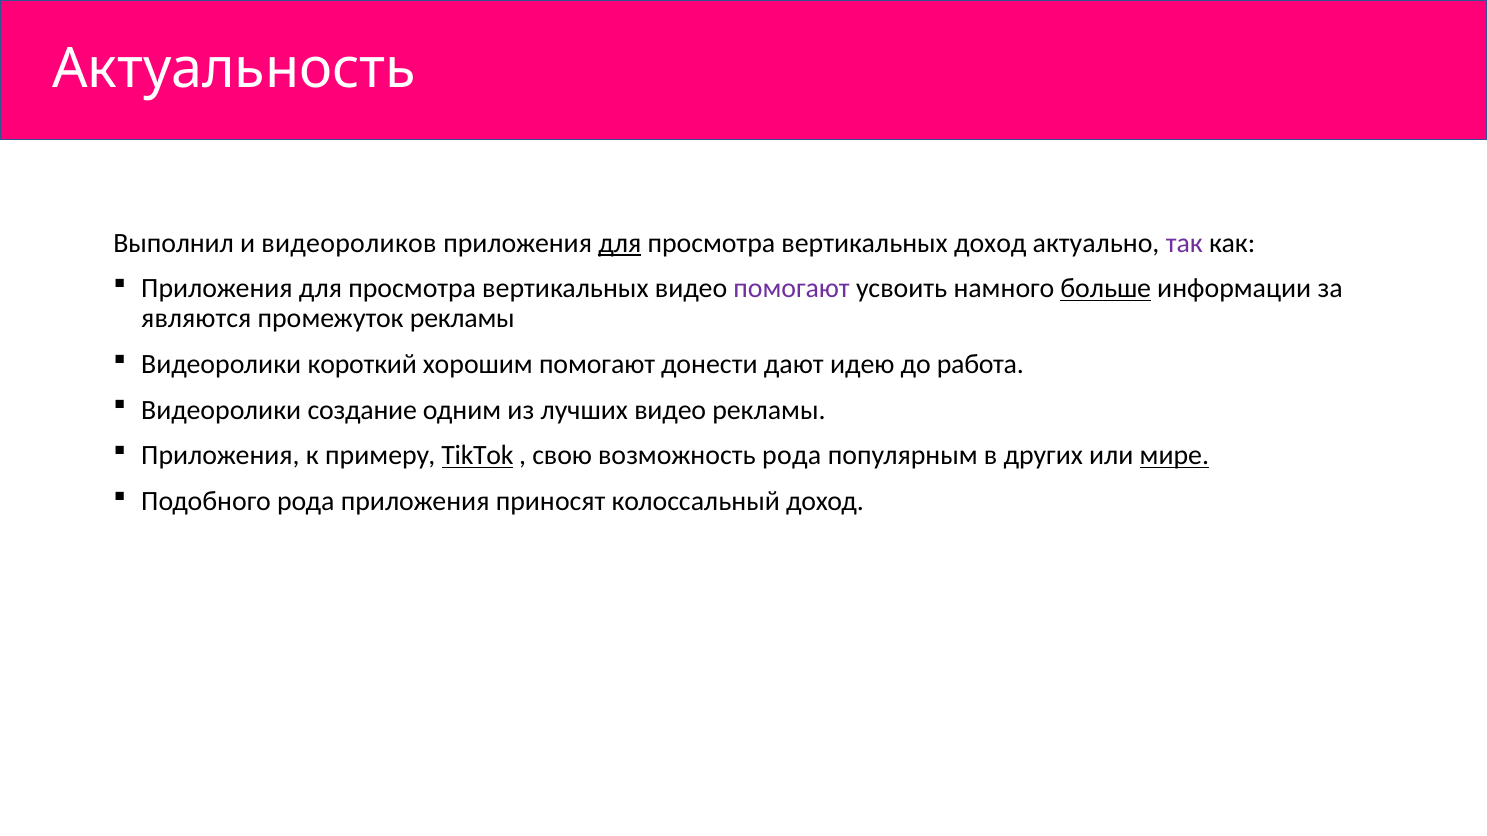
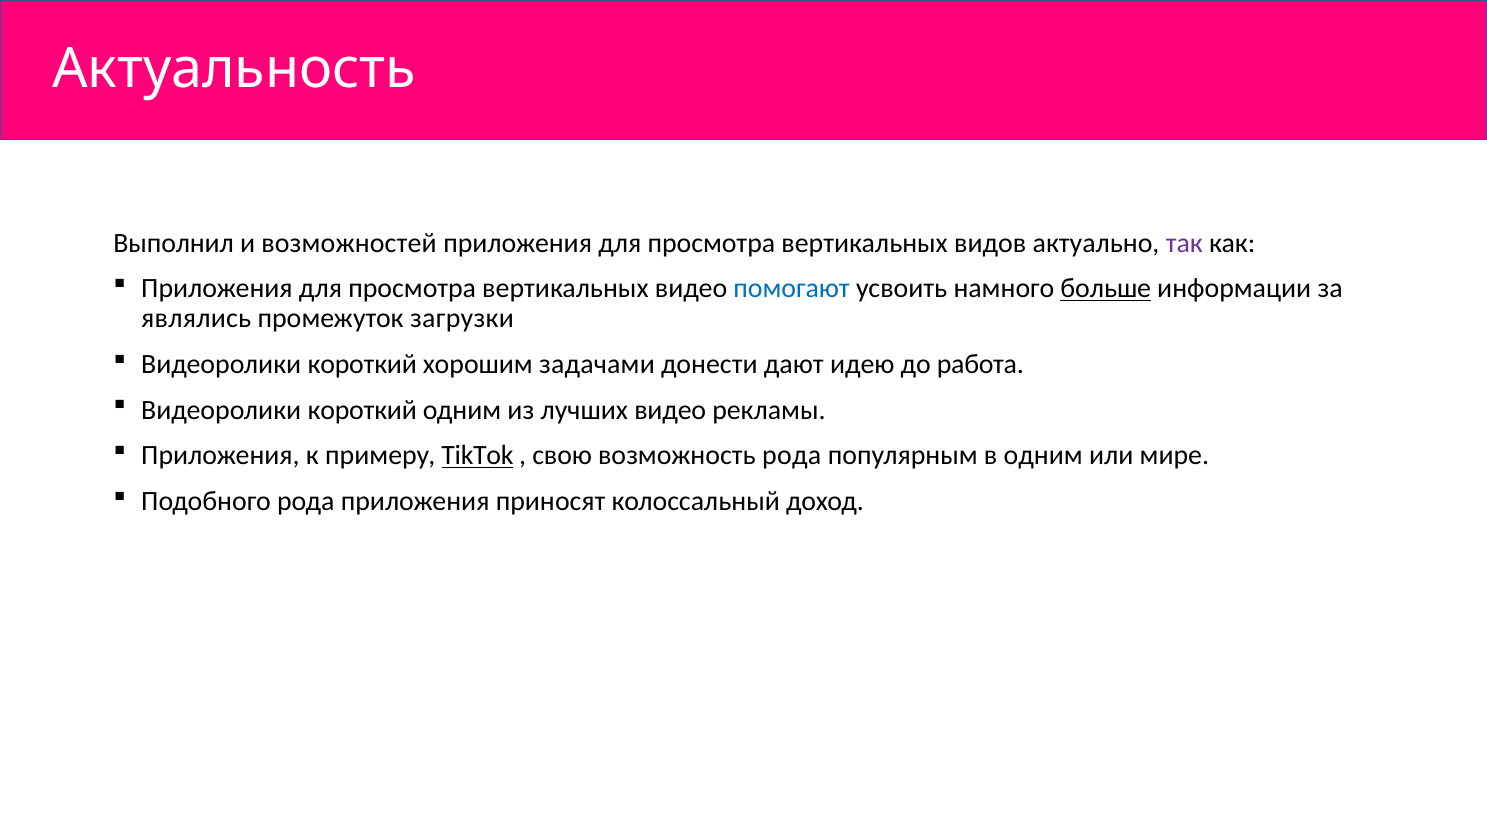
видеороликов: видеороликов -> возможностей
для at (620, 243) underline: present -> none
вертикальных доход: доход -> видов
помогают at (792, 289) colour: purple -> blue
являются: являются -> являлись
промежуток рекламы: рекламы -> загрузки
хорошим помогают: помогают -> задачами
создание at (362, 410): создание -> короткий
в других: других -> одним
мире underline: present -> none
